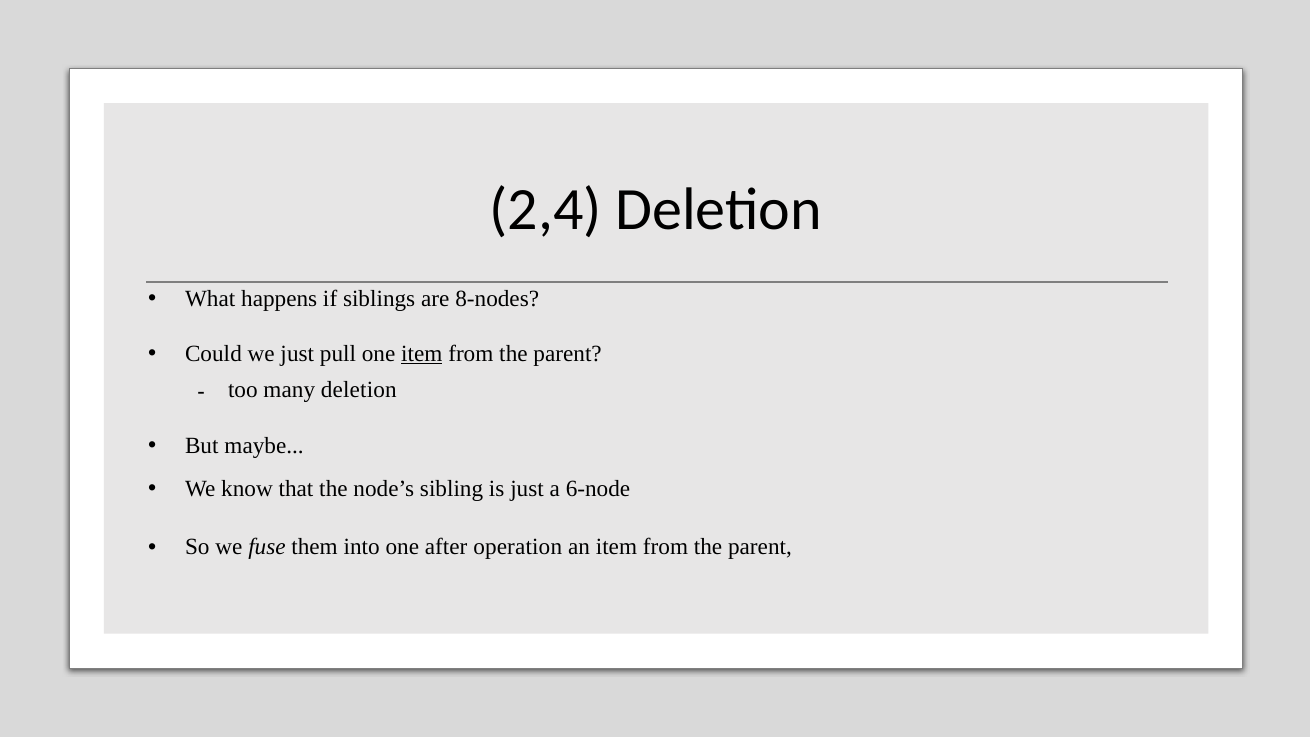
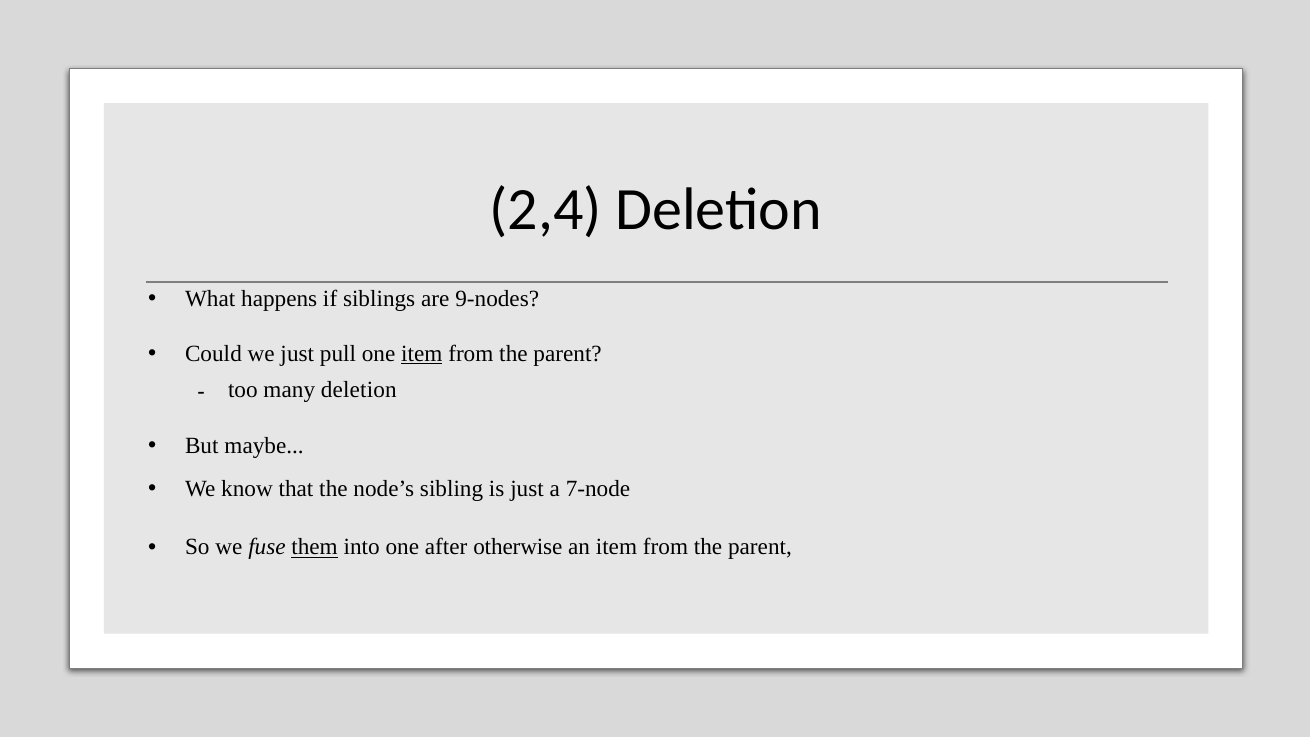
8-nodes: 8-nodes -> 9-nodes
6-node: 6-node -> 7-node
them underline: none -> present
operation: operation -> otherwise
